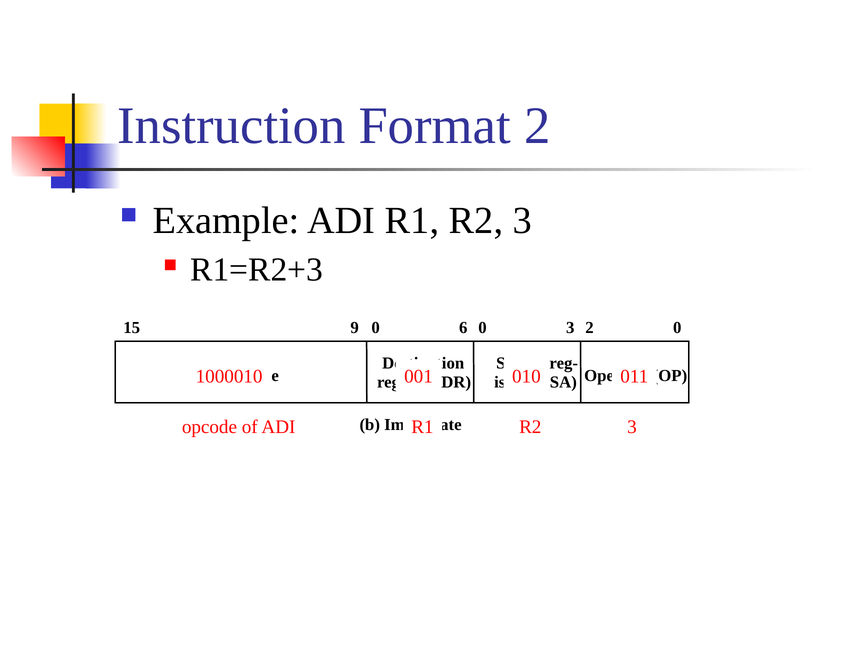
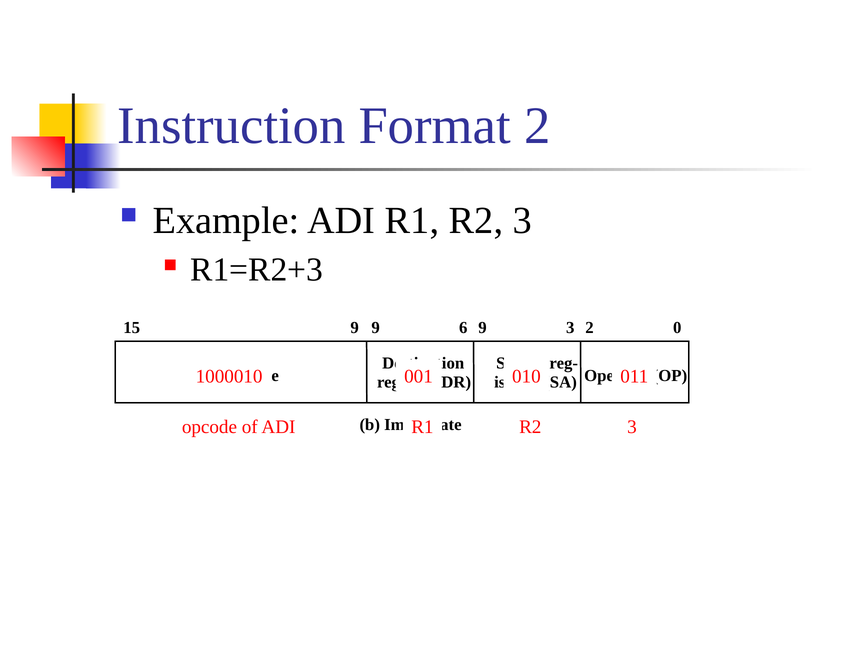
9 0: 0 -> 9
6 0: 0 -> 9
